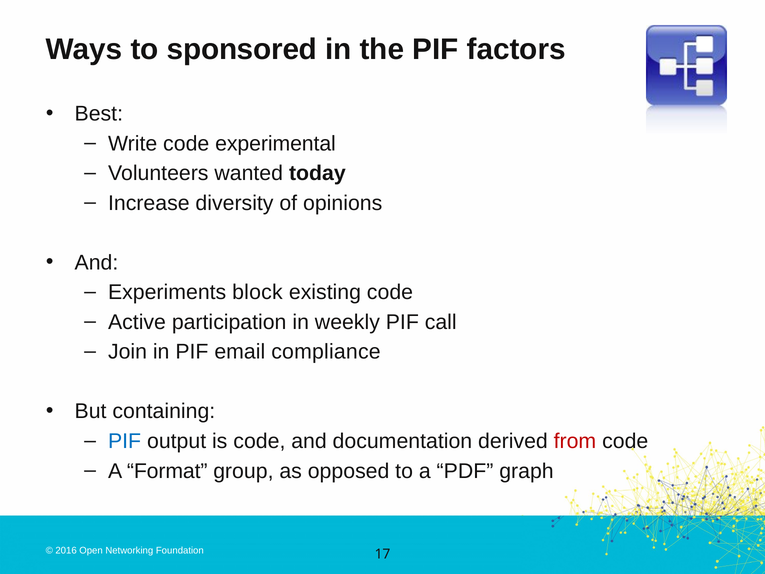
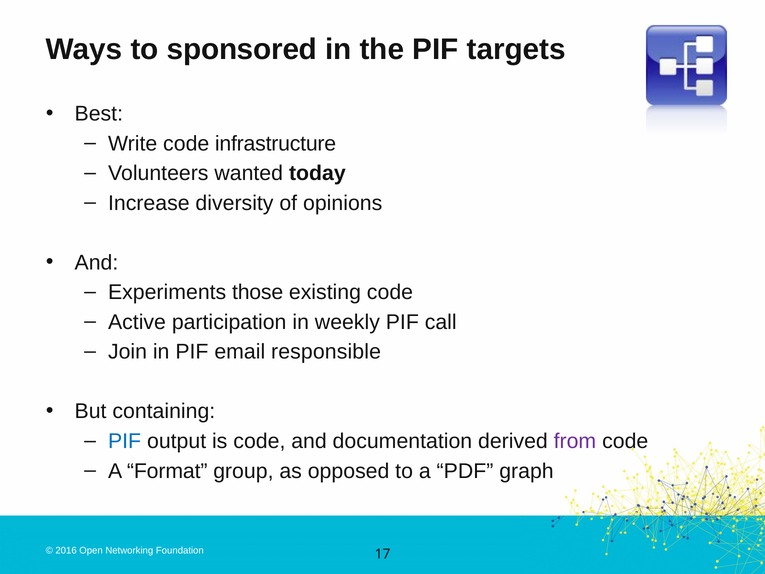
factors: factors -> targets
experimental: experimental -> infrastructure
block: block -> those
compliance: compliance -> responsible
from colour: red -> purple
